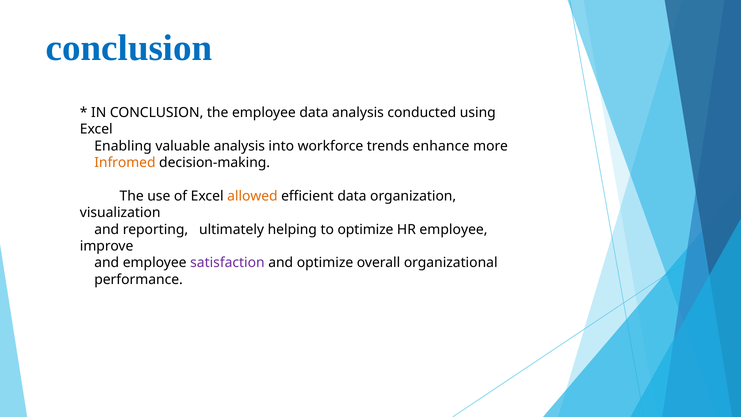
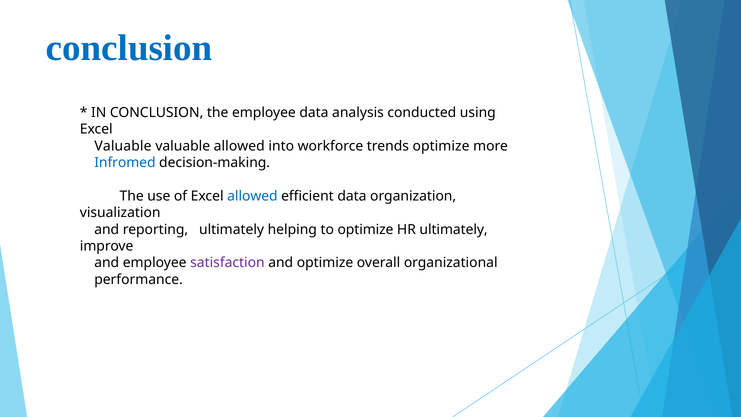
Enabling at (123, 146): Enabling -> Valuable
valuable analysis: analysis -> allowed
trends enhance: enhance -> optimize
Infromed colour: orange -> blue
allowed at (252, 196) colour: orange -> blue
HR employee: employee -> ultimately
